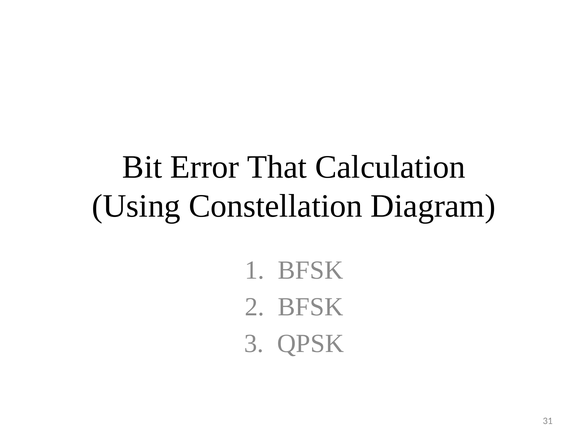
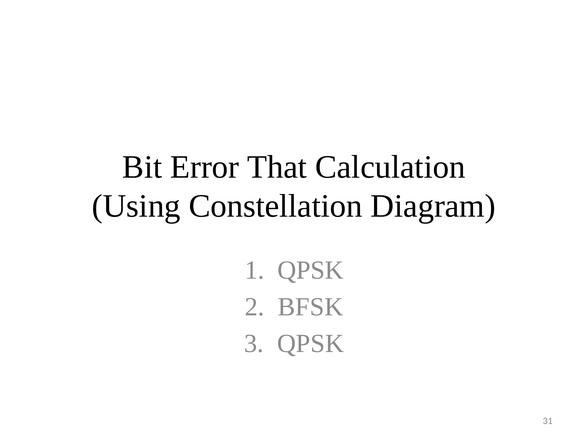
BFSK at (311, 270): BFSK -> QPSK
